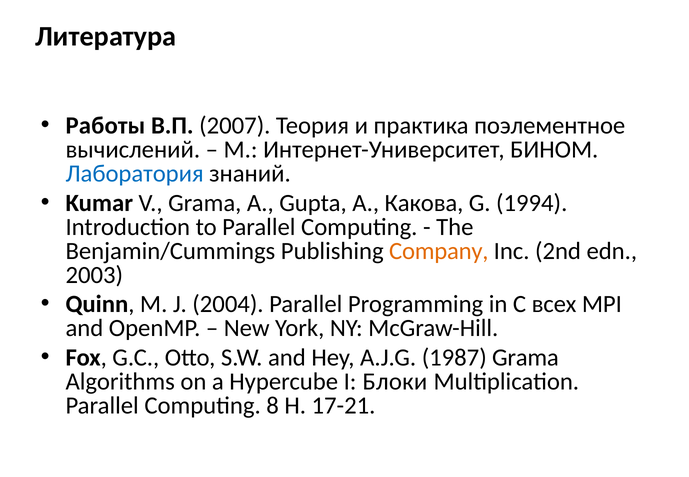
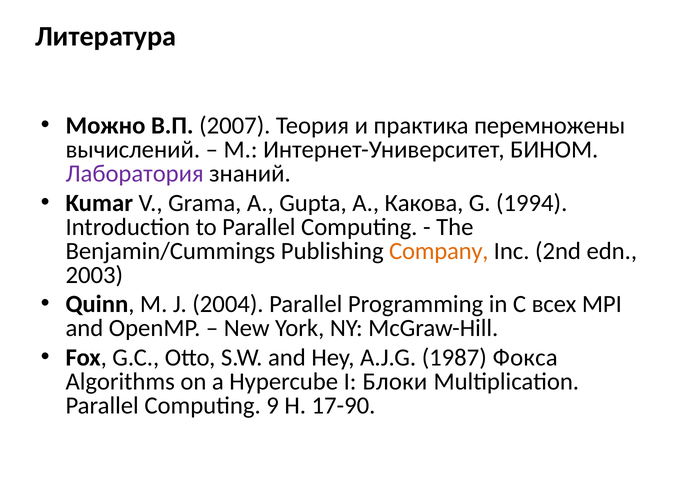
Работы: Работы -> Можно
поэлементное: поэлементное -> перемножены
Лаборатория colour: blue -> purple
1987 Grama: Grama -> Фокса
8: 8 -> 9
17-21: 17-21 -> 17-90
